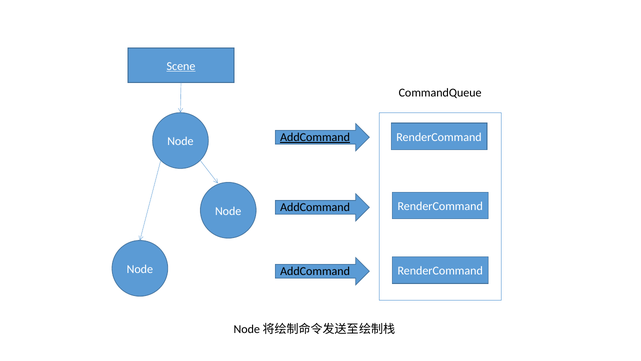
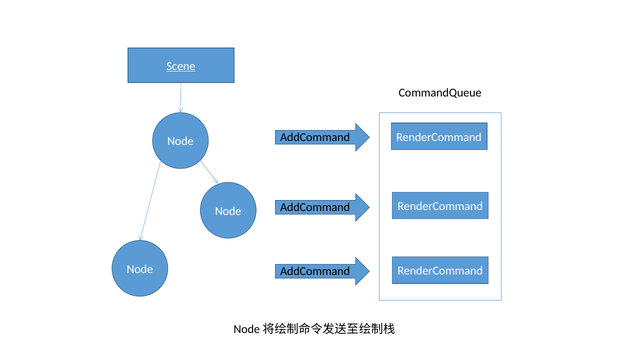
AddCommand at (315, 137) underline: present -> none
